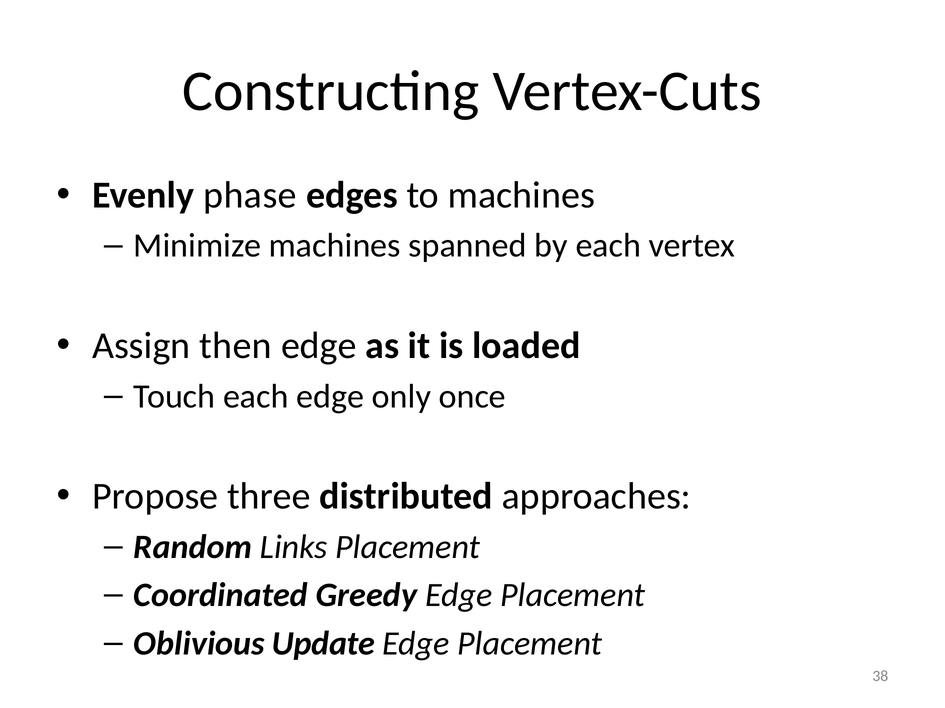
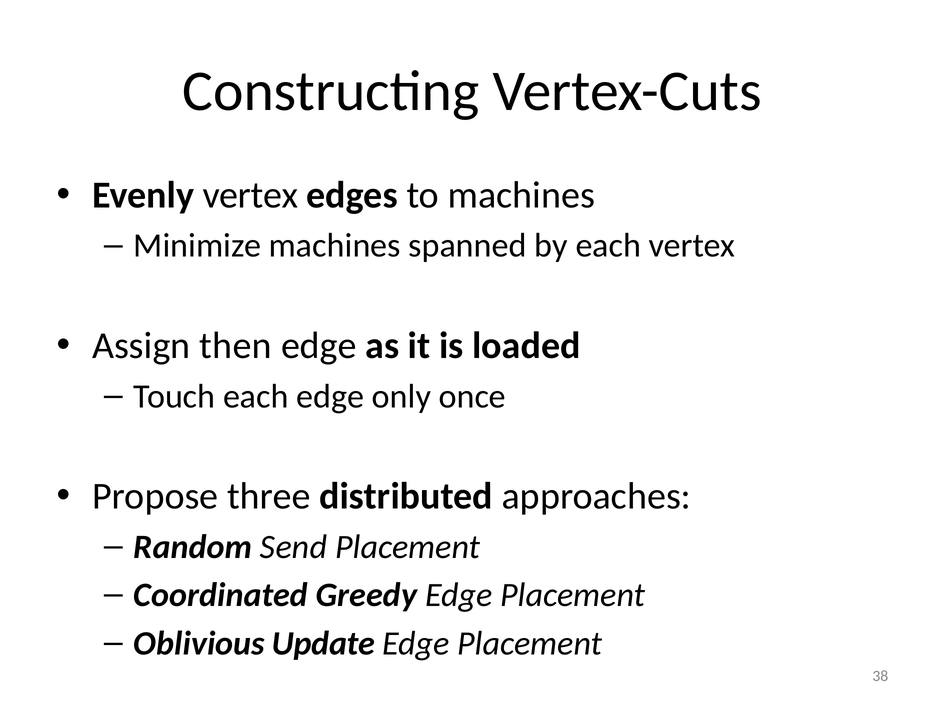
Evenly phase: phase -> vertex
Links: Links -> Send
